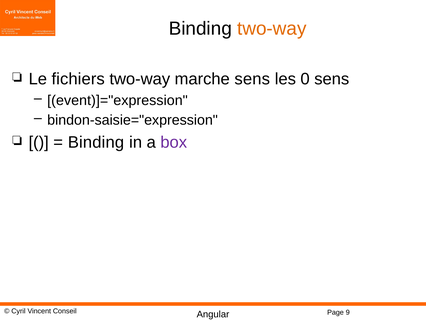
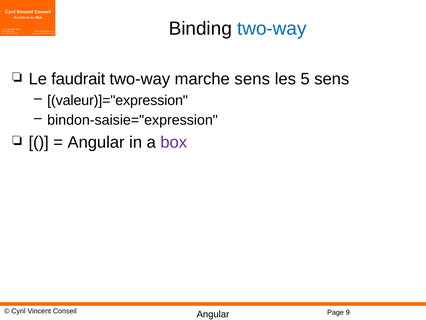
two-way at (272, 29) colour: orange -> blue
fichiers: fichiers -> faudrait
0: 0 -> 5
event)]="expression: event)]="expression -> valeur)]="expression
Binding at (96, 142): Binding -> Angular
